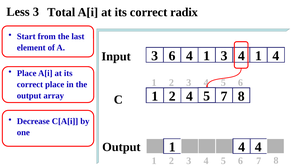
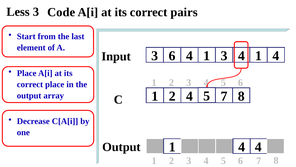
Total: Total -> Code
radix: radix -> pairs
